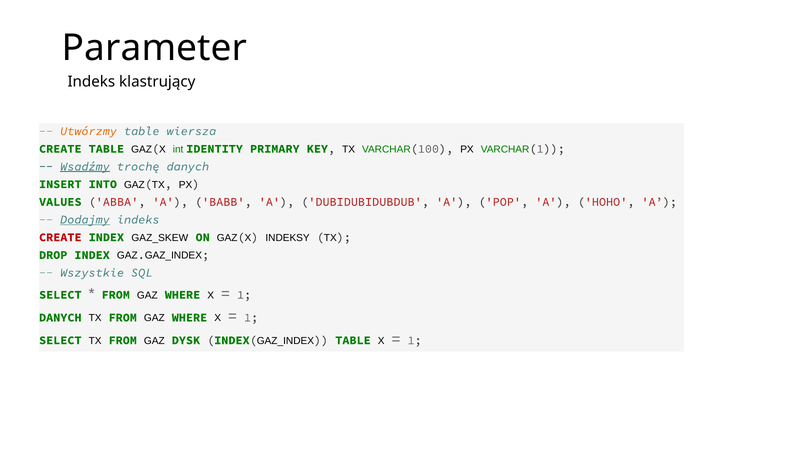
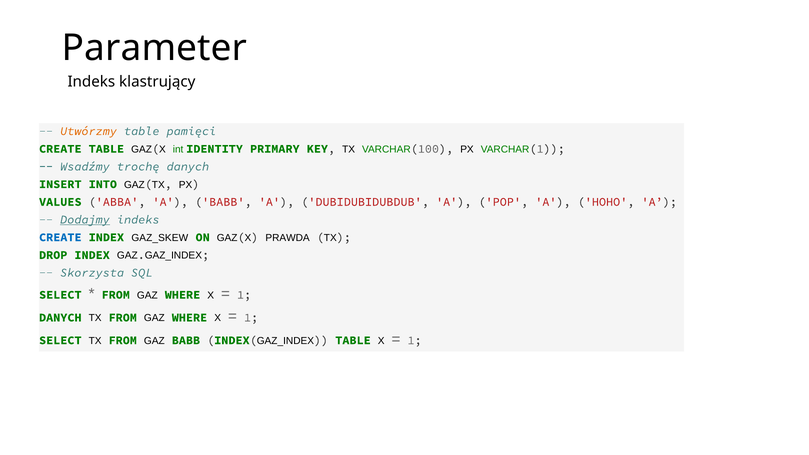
wiersza: wiersza -> pamięci
Wsadźmy underline: present -> none
CREATE at (60, 237) colour: red -> blue
INDEKSY: INDEKSY -> PRAWDA
Wszystkie: Wszystkie -> Skorzysta
GAZ DYSK: DYSK -> BABB
